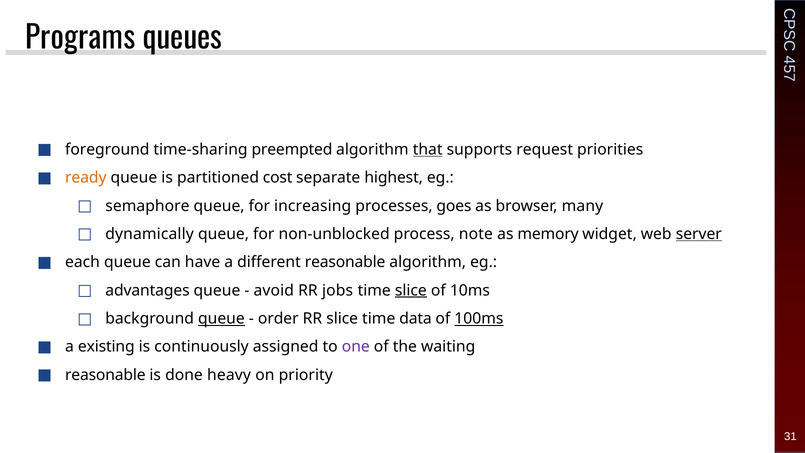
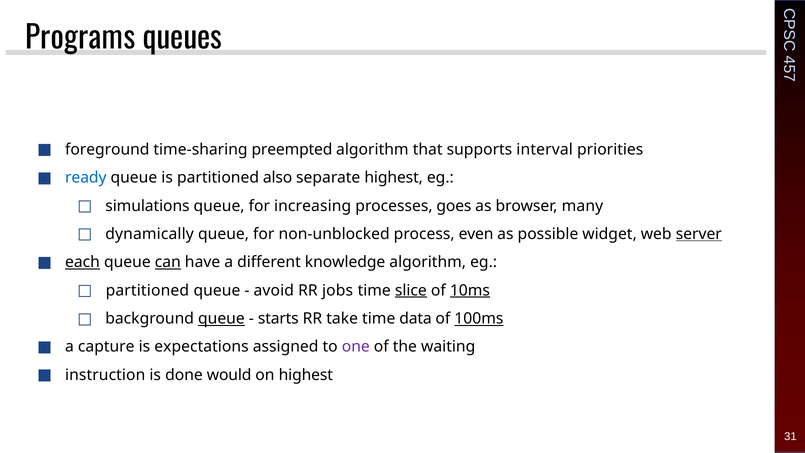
that underline: present -> none
request: request -> interval
ready colour: orange -> blue
cost: cost -> also
semaphore: semaphore -> simulations
note: note -> even
memory: memory -> possible
each underline: none -> present
can underline: none -> present
different reasonable: reasonable -> knowledge
advantages at (147, 290): advantages -> partitioned
10ms underline: none -> present
order: order -> starts
RR slice: slice -> take
existing: existing -> capture
continuously: continuously -> expectations
reasonable at (105, 375): reasonable -> instruction
heavy: heavy -> would
on priority: priority -> highest
